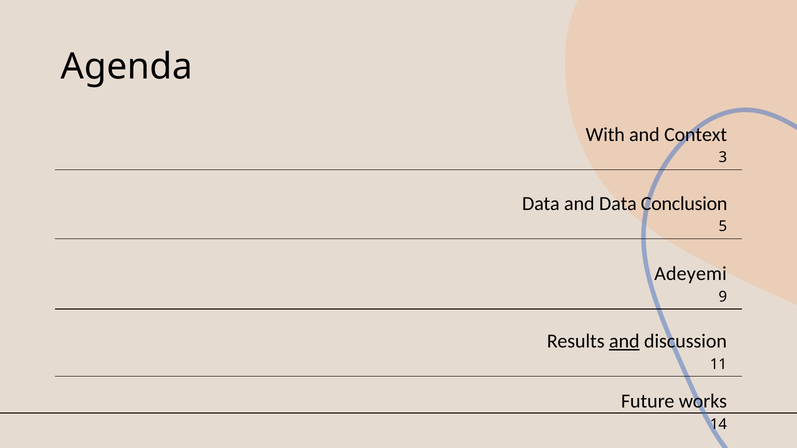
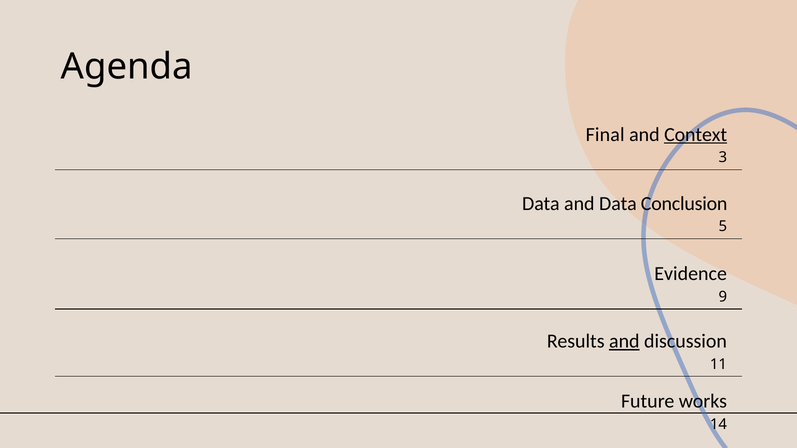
With: With -> Final
Context underline: none -> present
Adeyemi: Adeyemi -> Evidence
